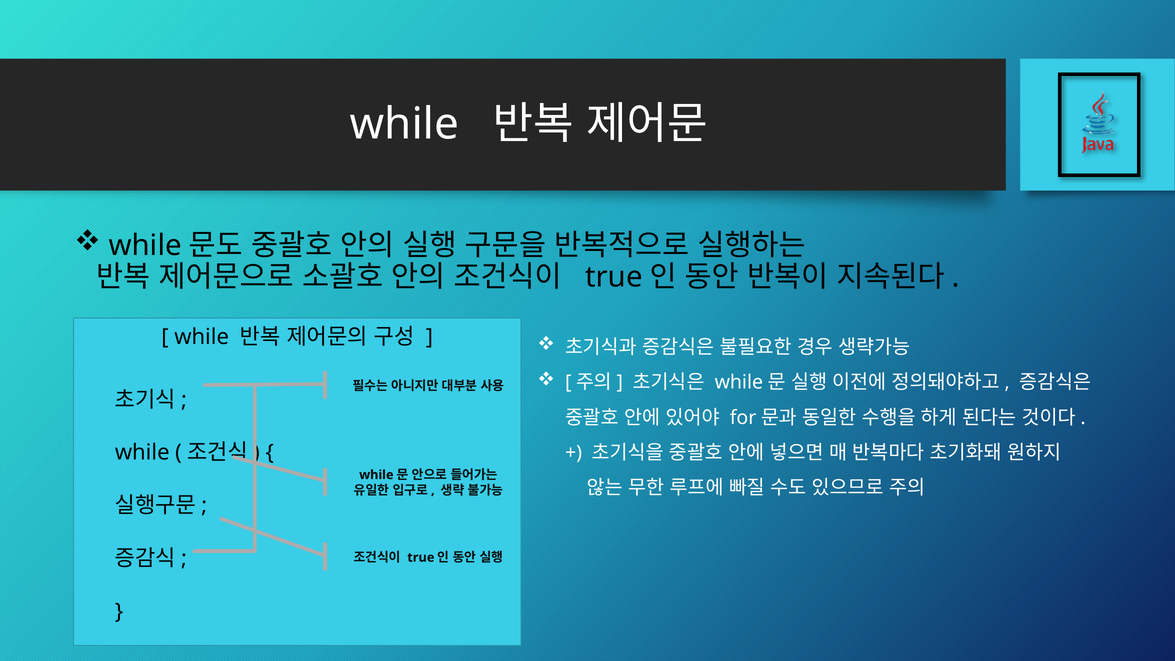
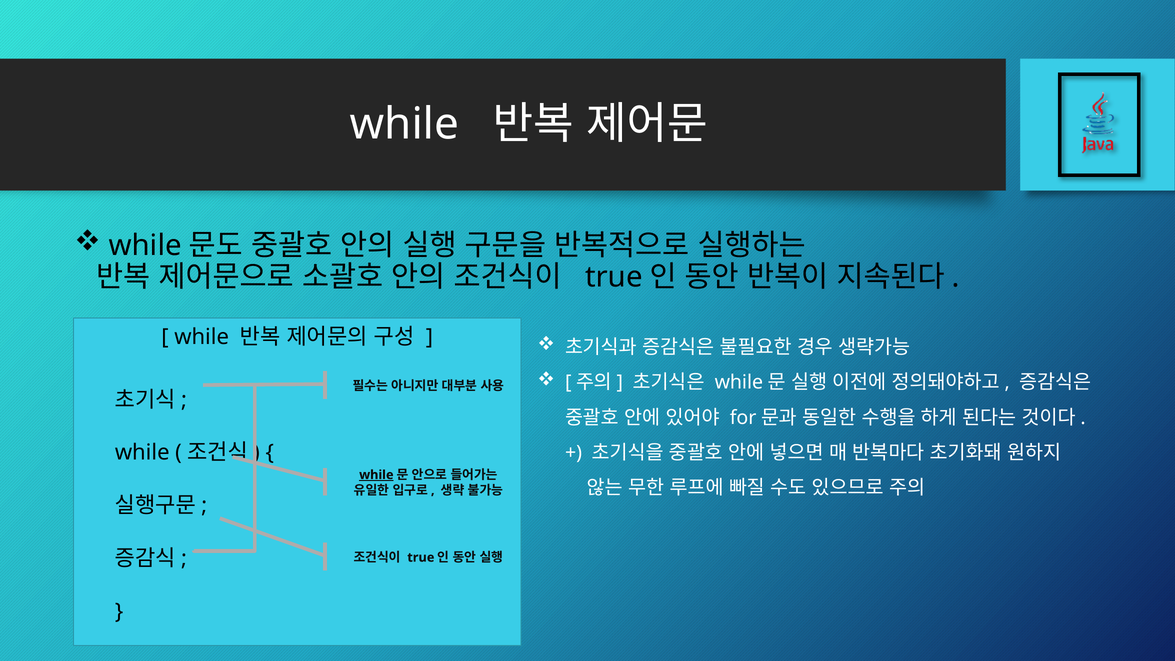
while at (376, 475) underline: none -> present
